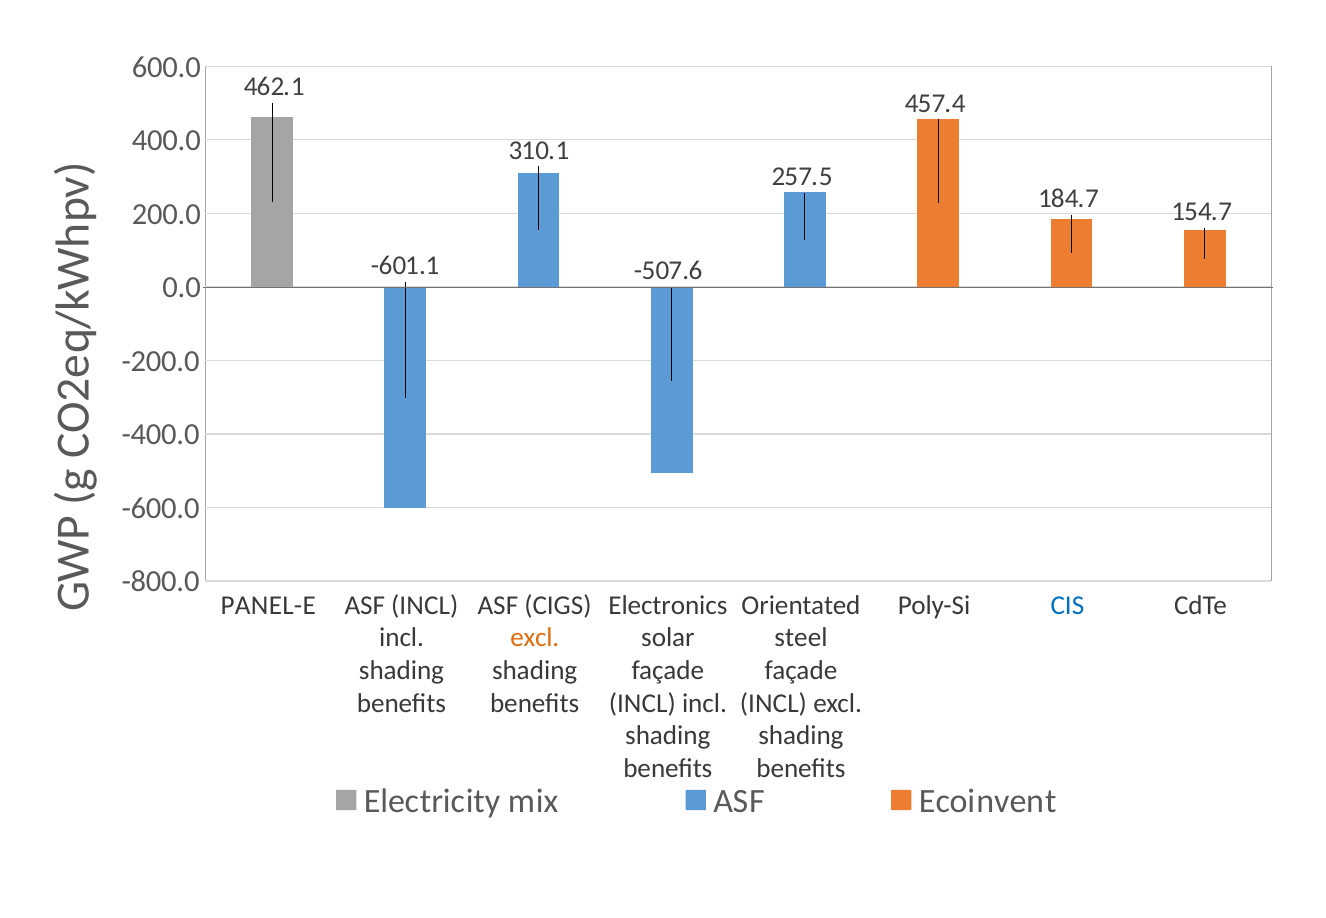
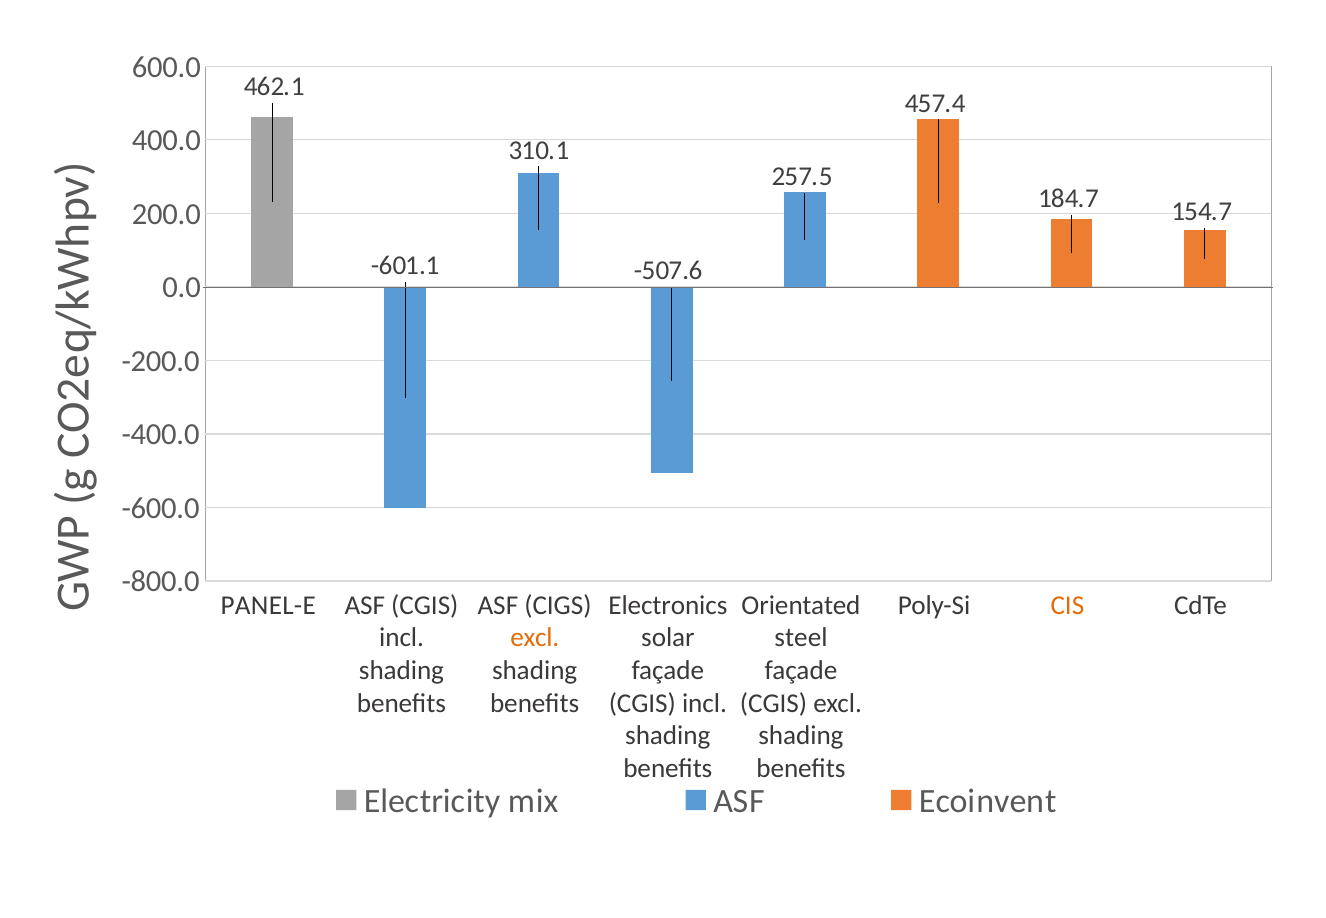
ASF INCL: INCL -> CGIS
CIS colour: blue -> orange
INCL at (642, 703): INCL -> CGIS
INCL at (773, 703): INCL -> CGIS
